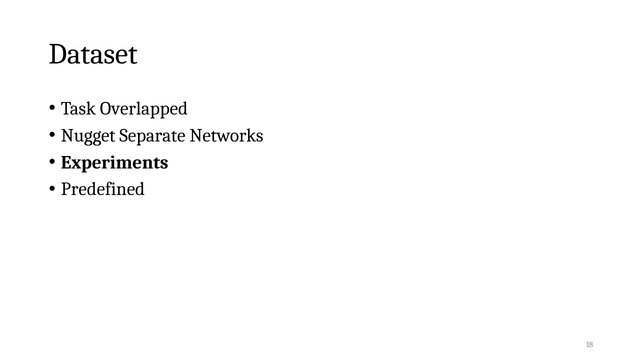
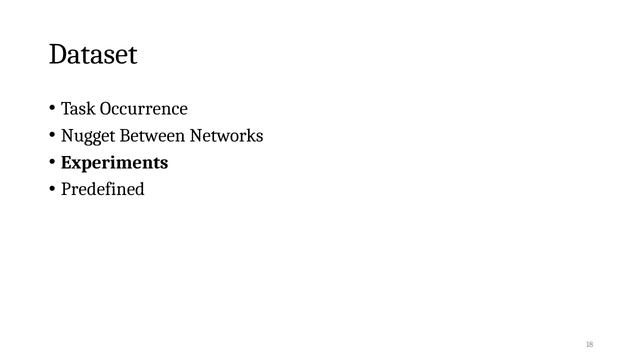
Overlapped: Overlapped -> Occurrence
Separate: Separate -> Between
